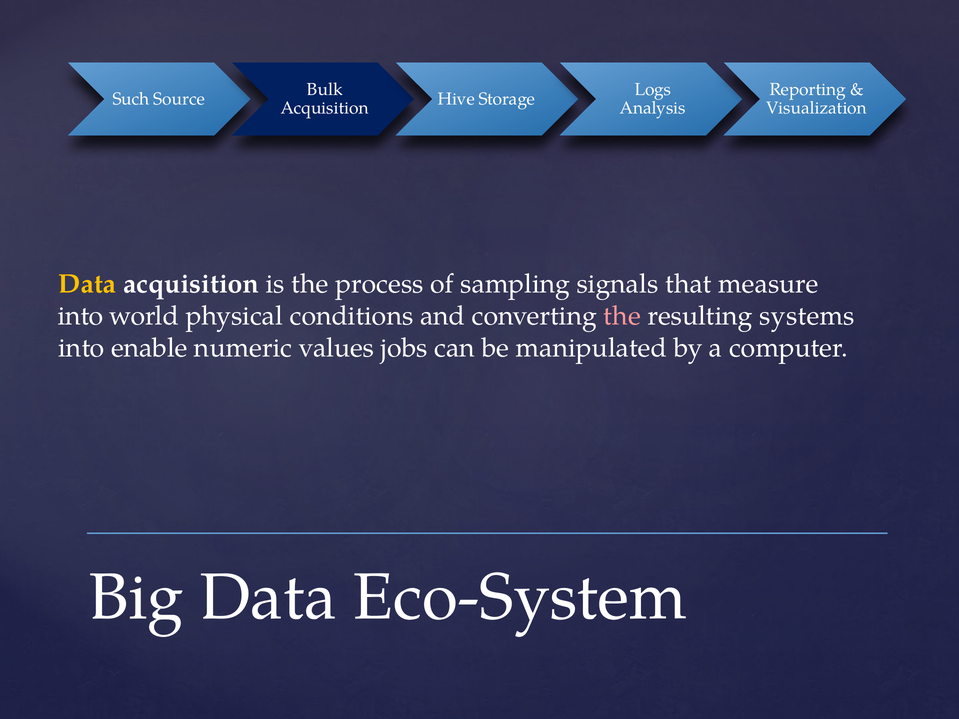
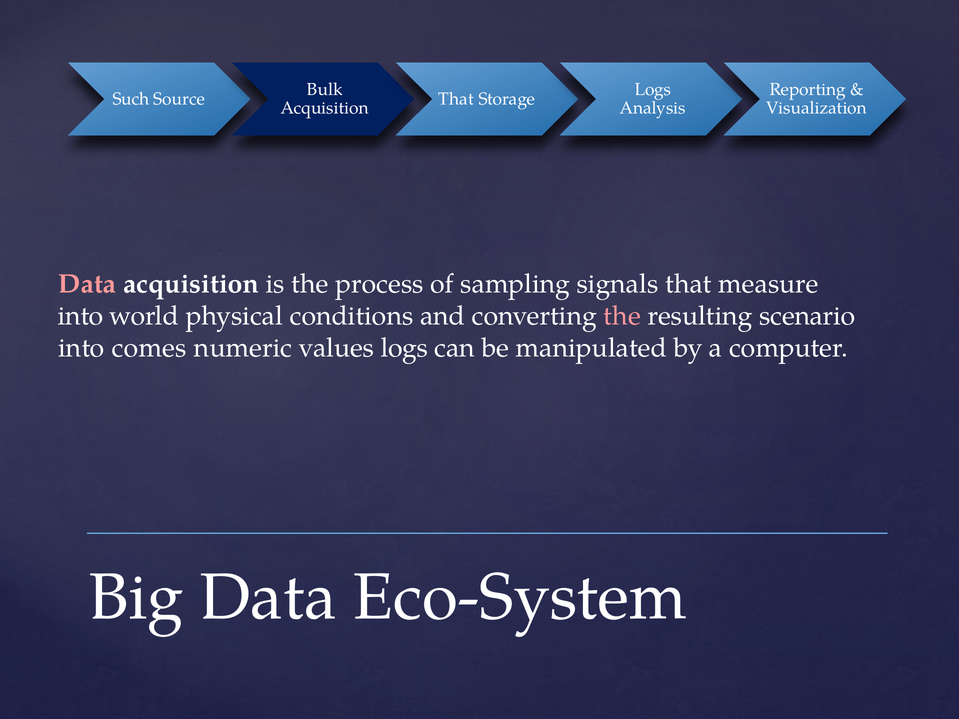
Hive at (456, 99): Hive -> That
Data at (87, 284) colour: yellow -> pink
systems: systems -> scenario
enable: enable -> comes
values jobs: jobs -> logs
